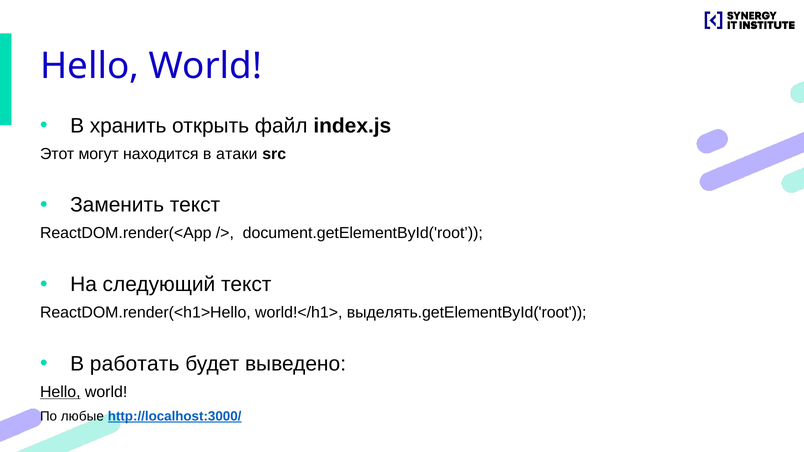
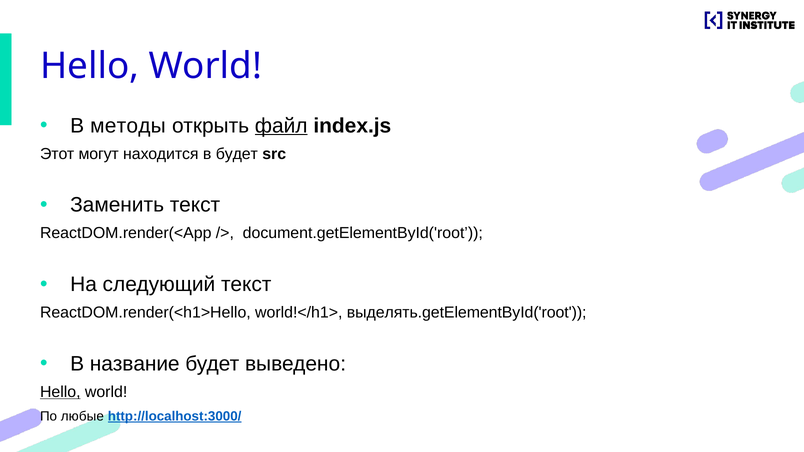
хранить: хранить -> методы
файл underline: none -> present
в атаки: атаки -> будет
работать: работать -> название
